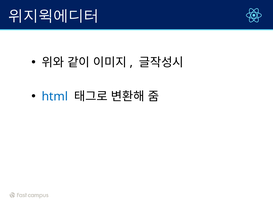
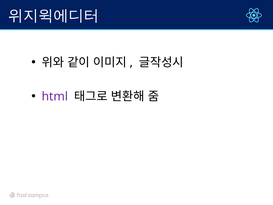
html colour: blue -> purple
